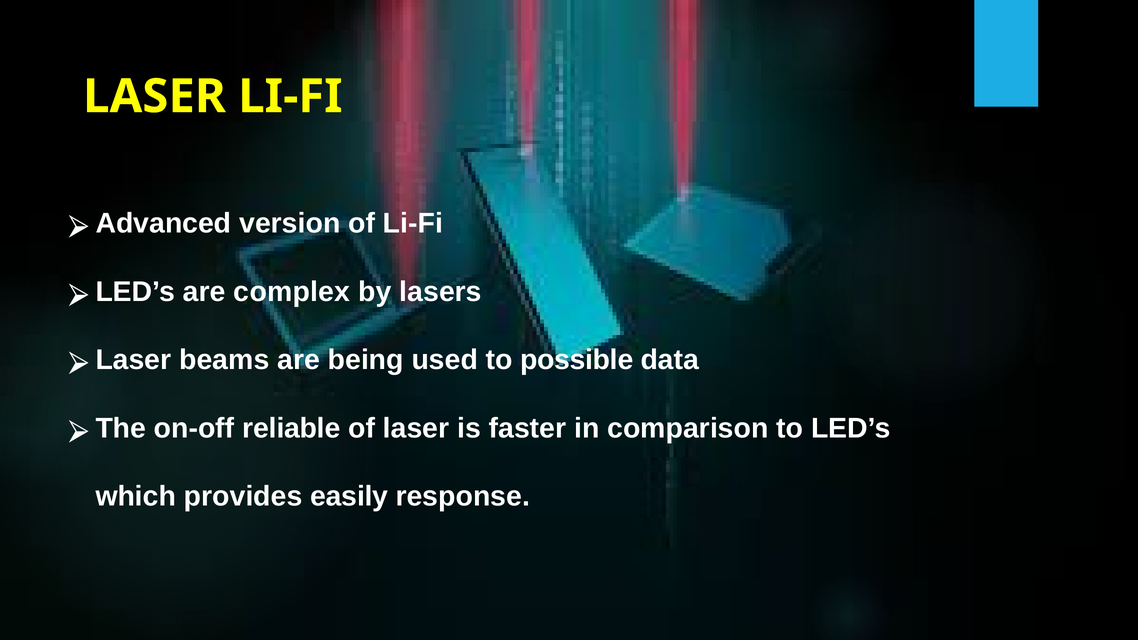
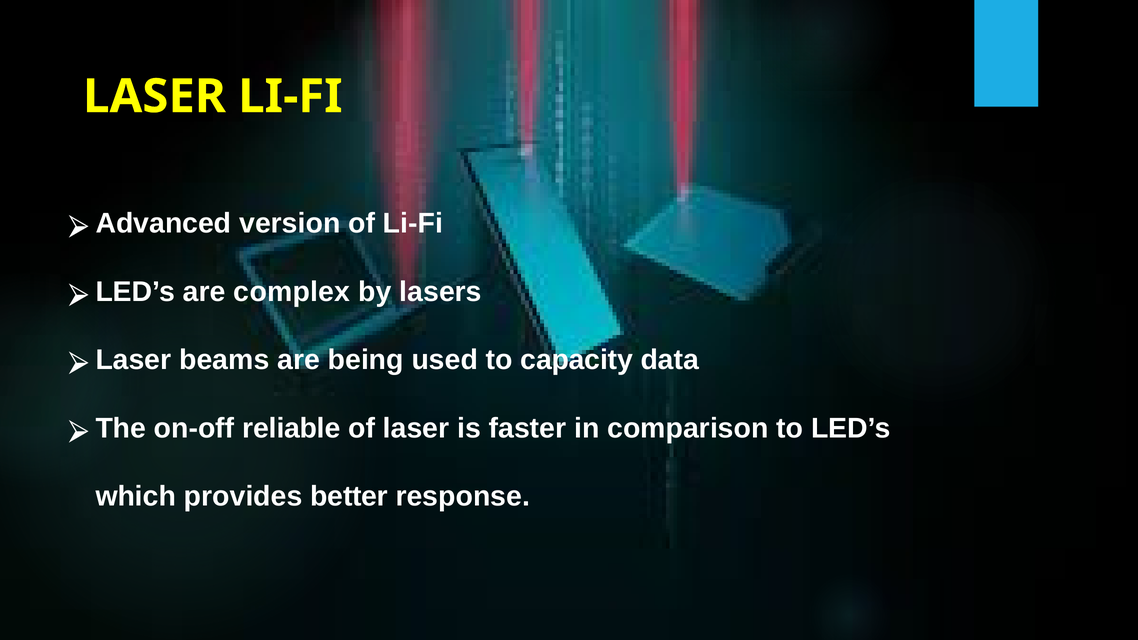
possible: possible -> capacity
easily: easily -> better
